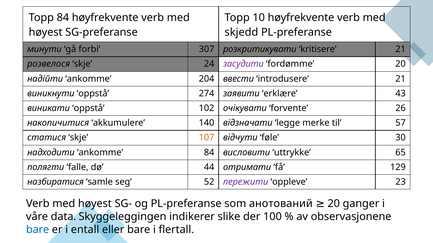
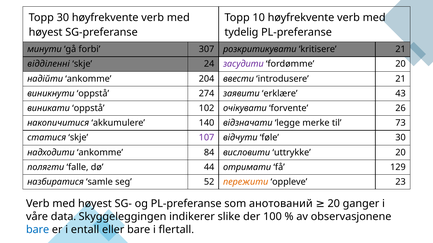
Topp 84: 84 -> 30
skjedd: skjedd -> tydelig
розвелося: розвелося -> відділенні
57: 57 -> 73
107 colour: orange -> purple
uttrykke 65: 65 -> 20
пережити colour: purple -> orange
